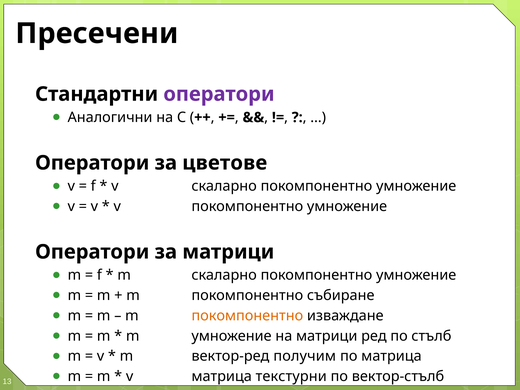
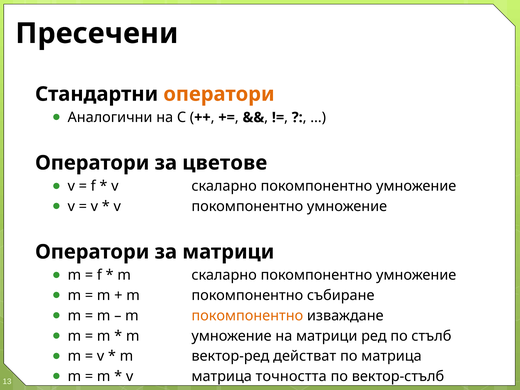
оператори at (219, 94) colour: purple -> orange
получим: получим -> действат
текстурни: текстурни -> точността
